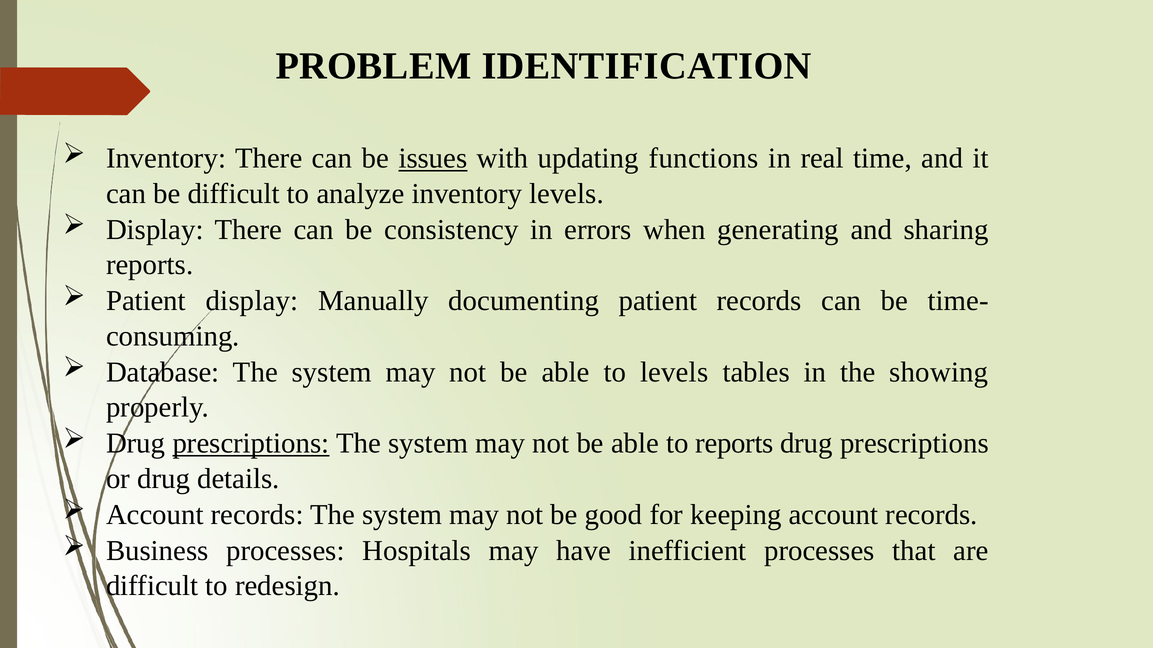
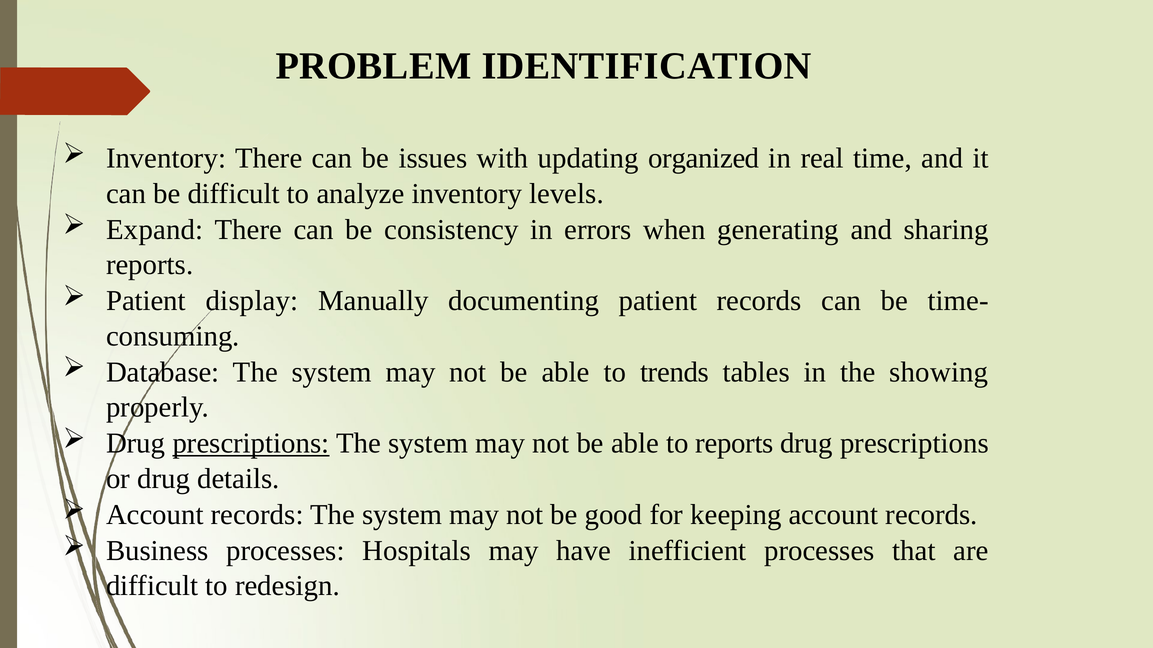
issues underline: present -> none
functions: functions -> organized
Display at (155, 230): Display -> Expand
to levels: levels -> trends
